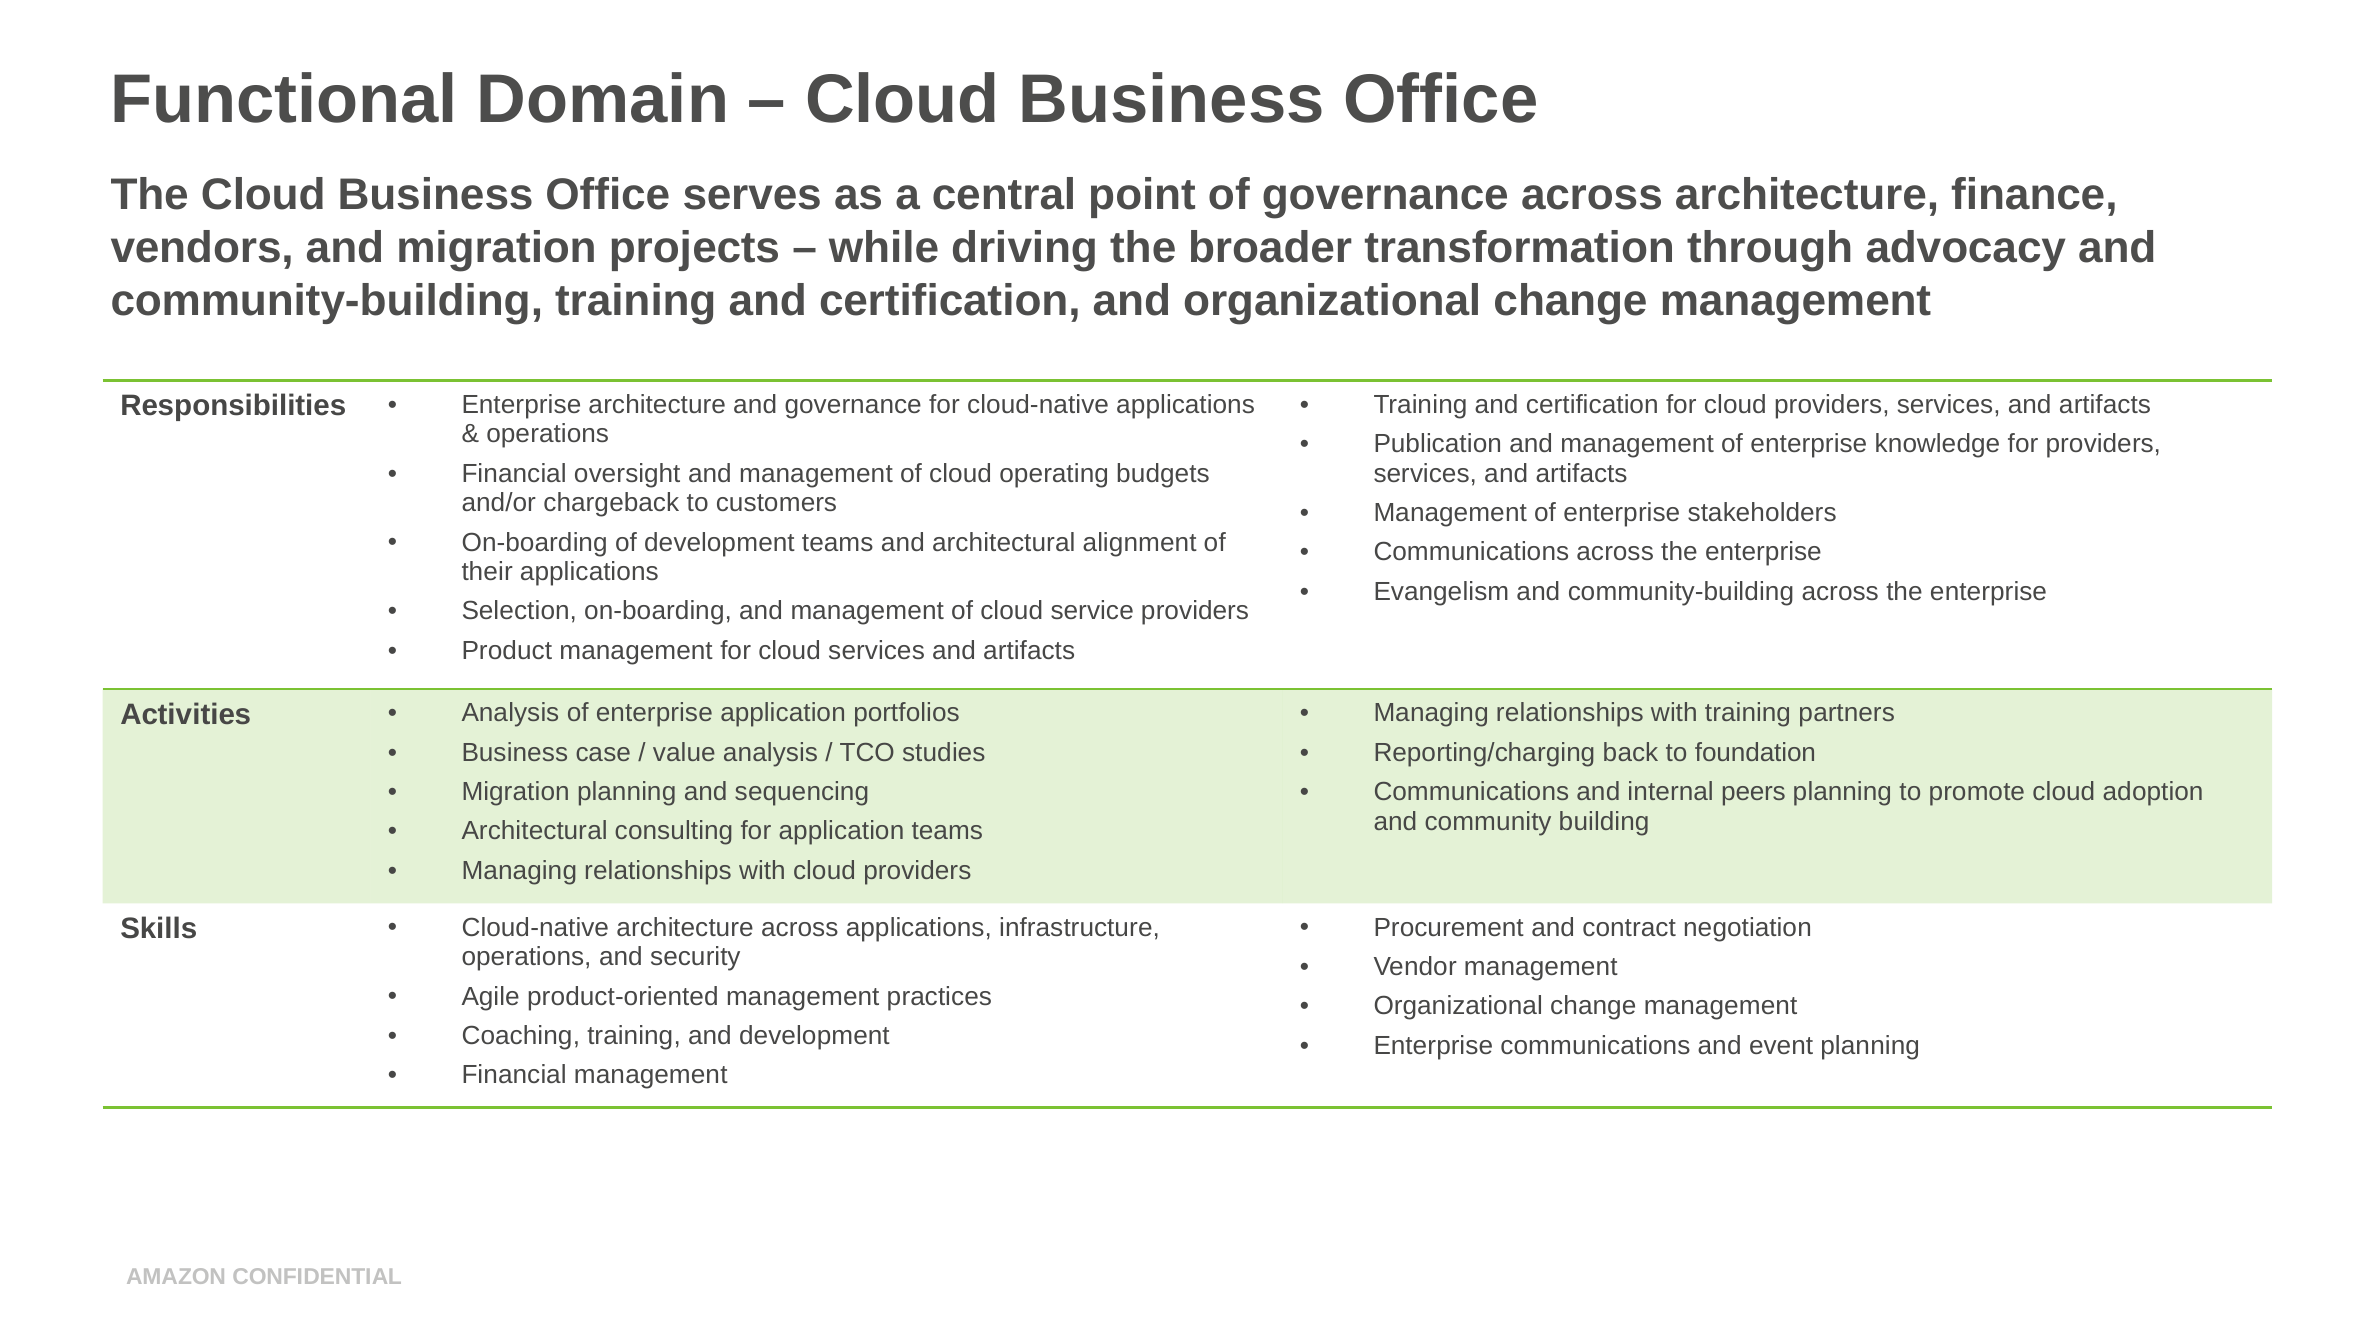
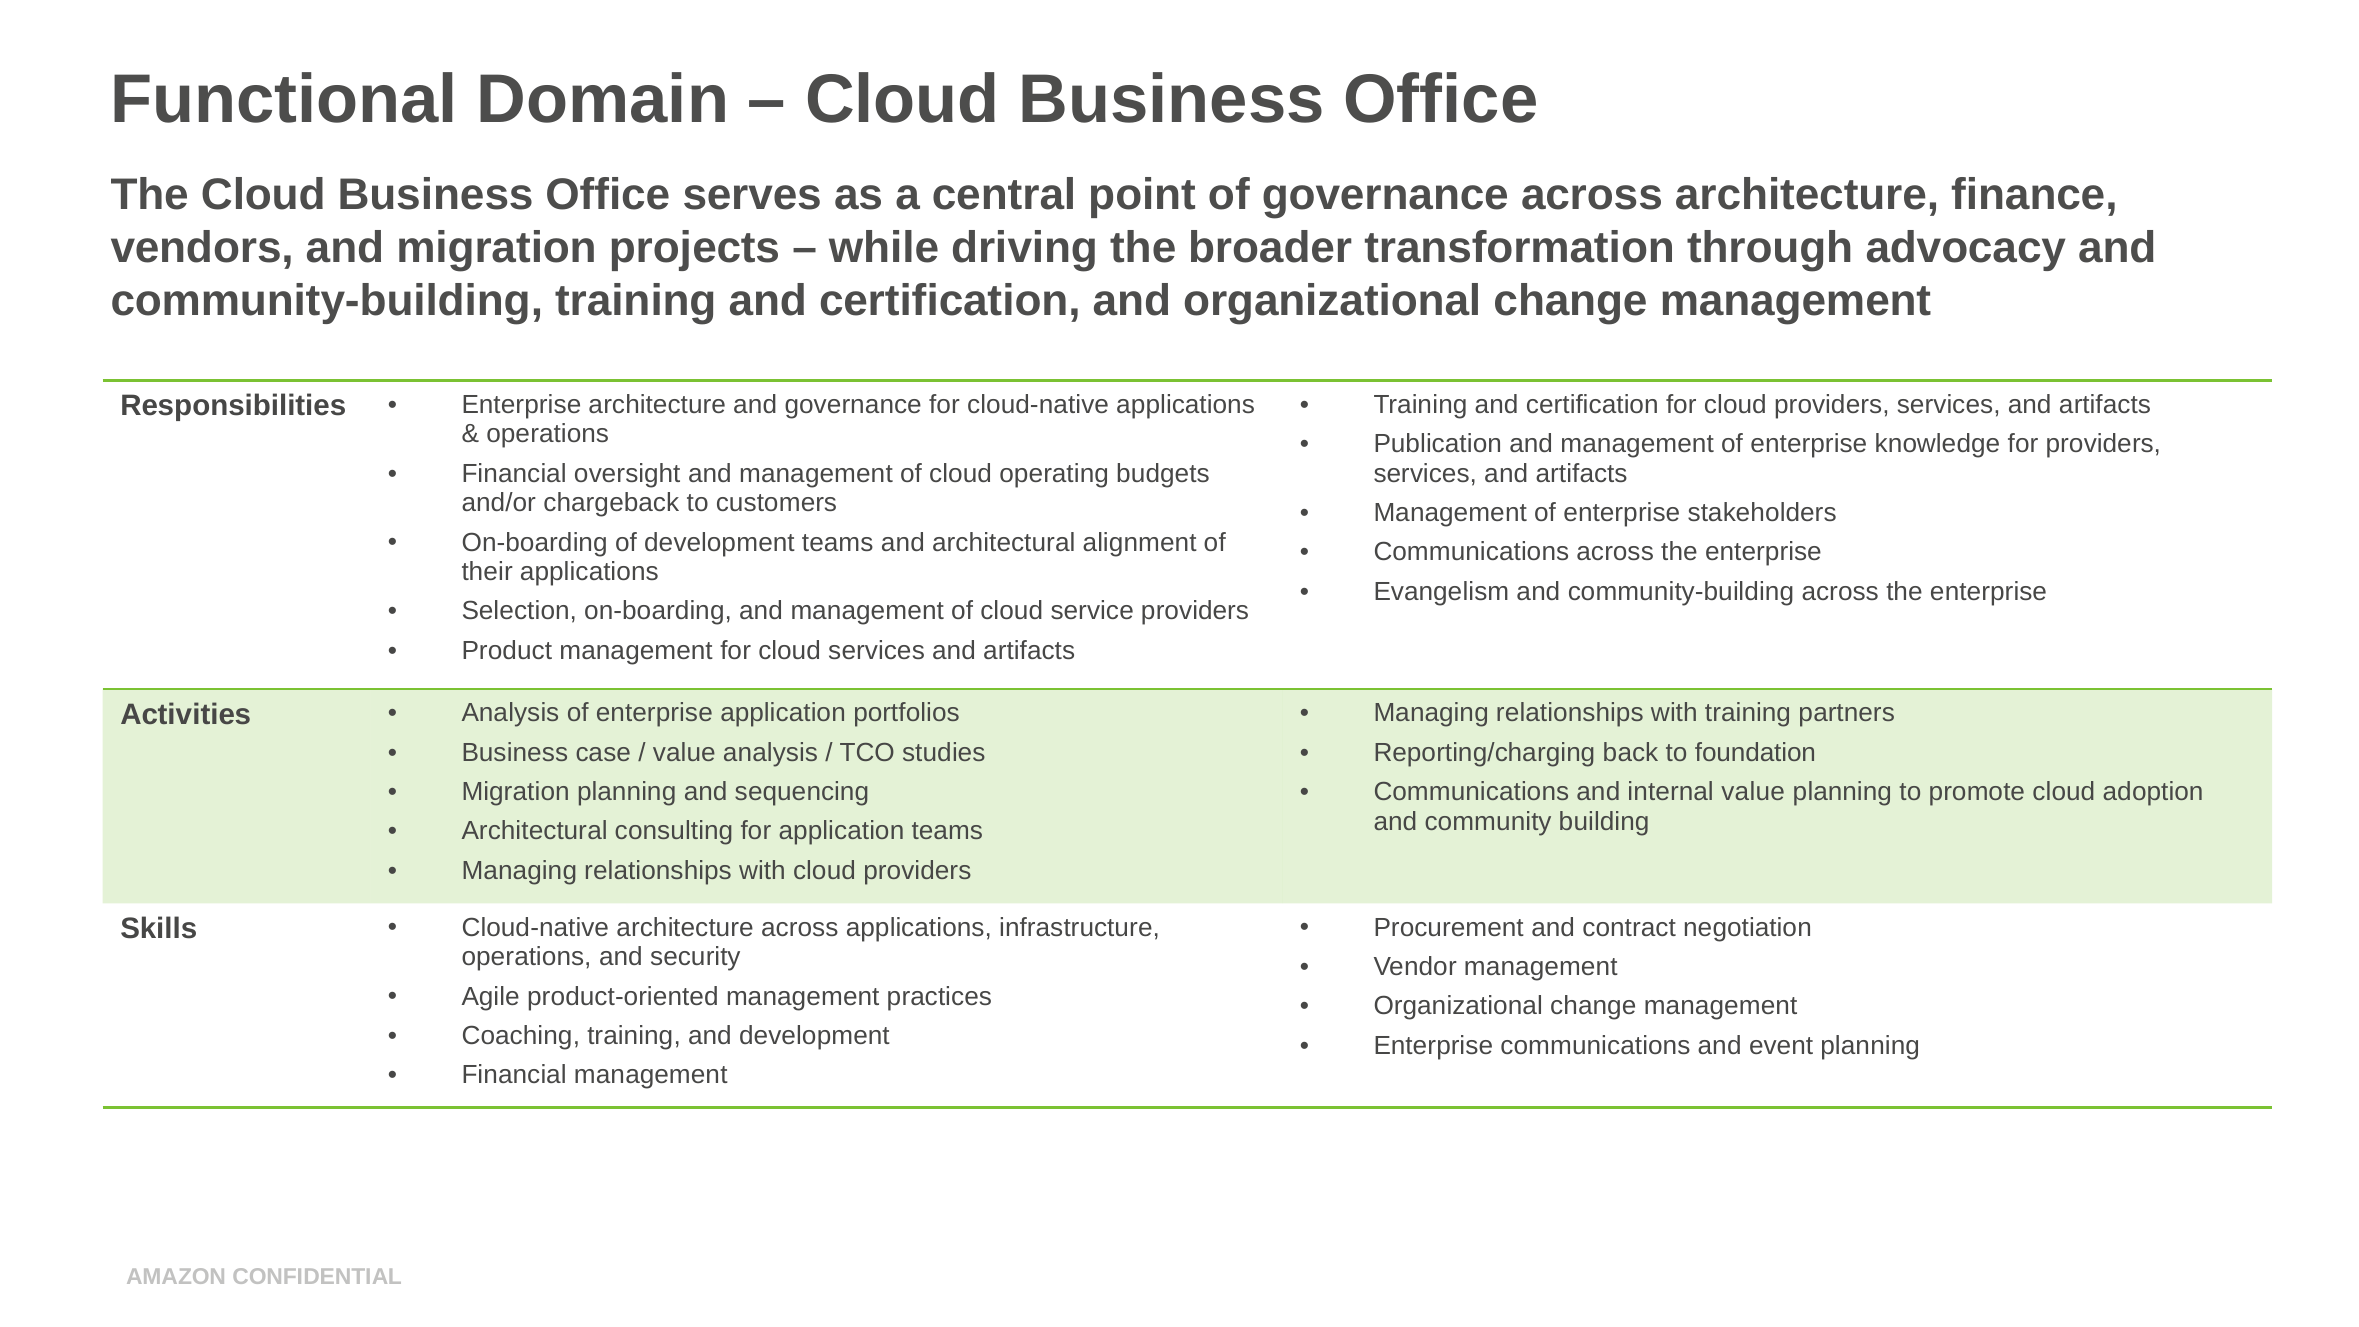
internal peers: peers -> value
